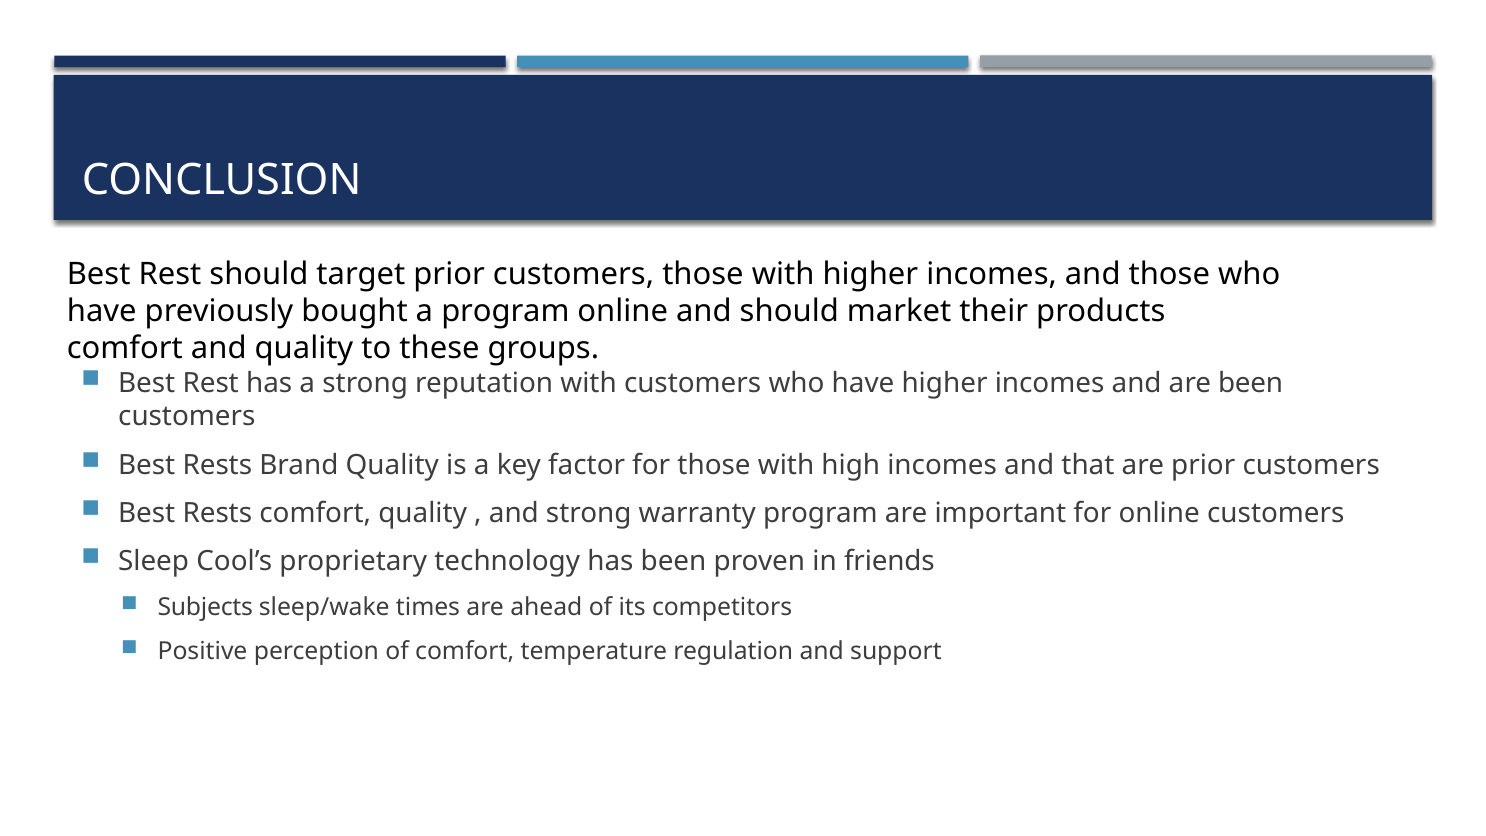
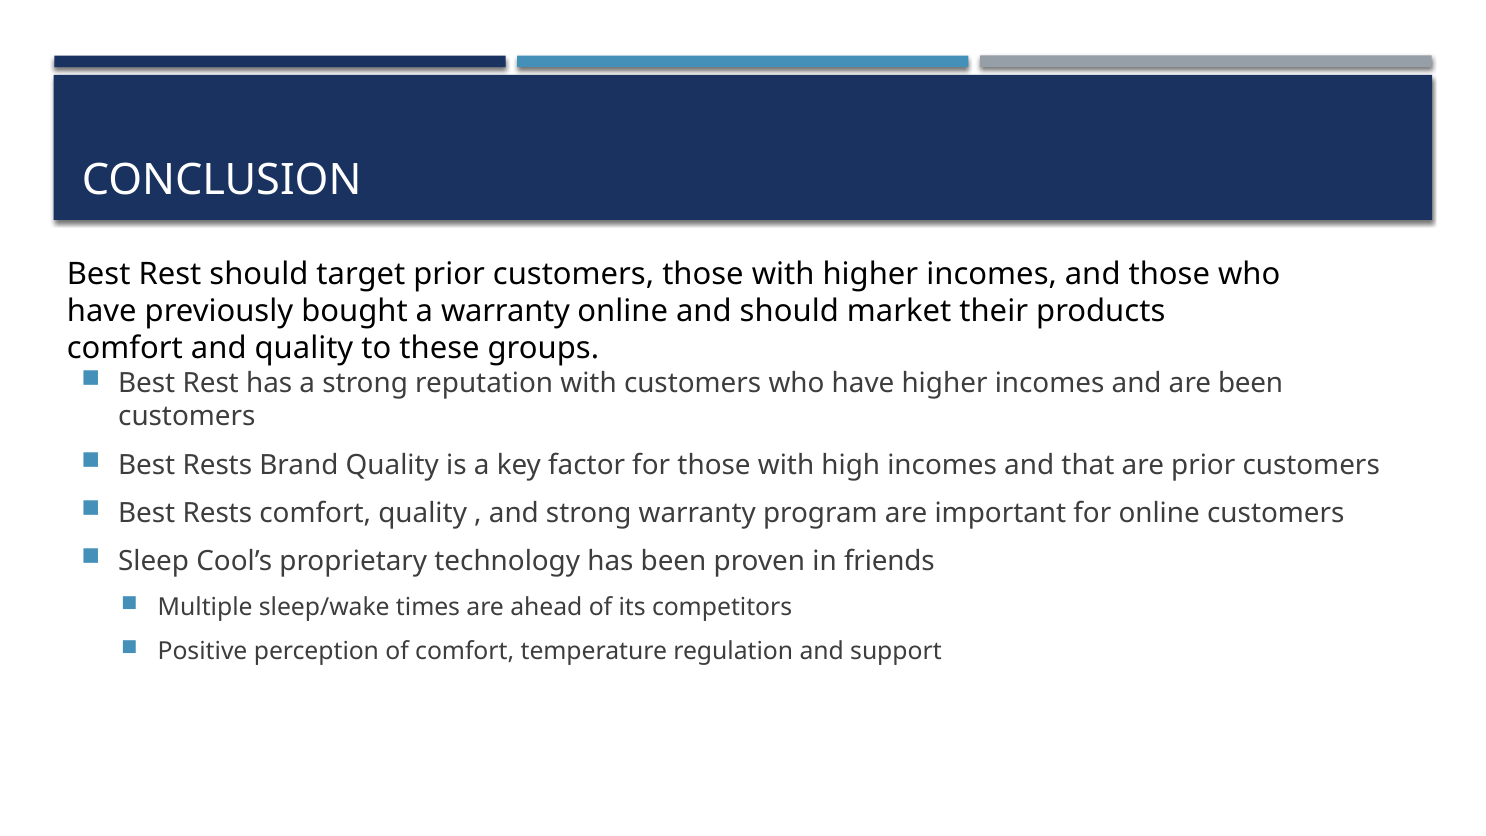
a program: program -> warranty
Subjects: Subjects -> Multiple
